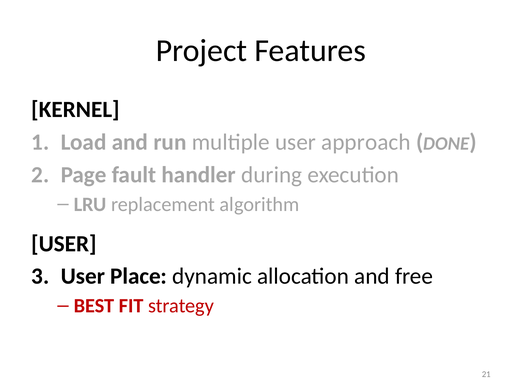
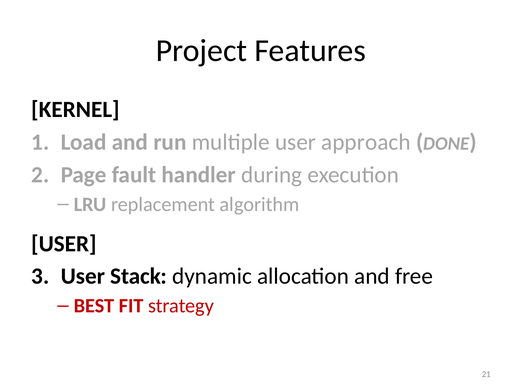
Place: Place -> Stack
